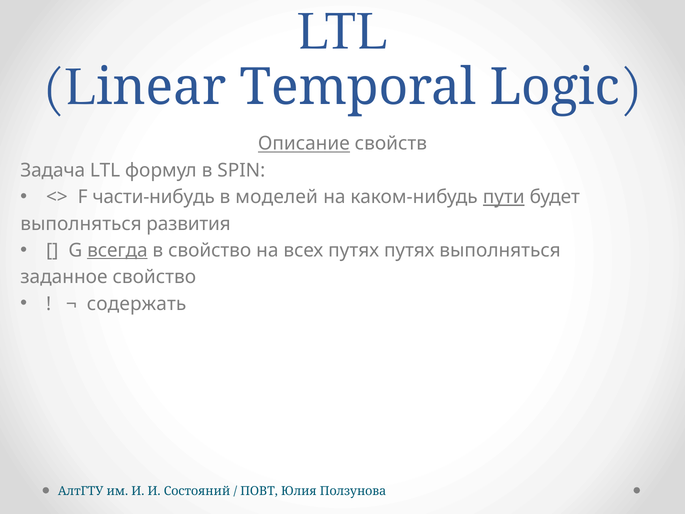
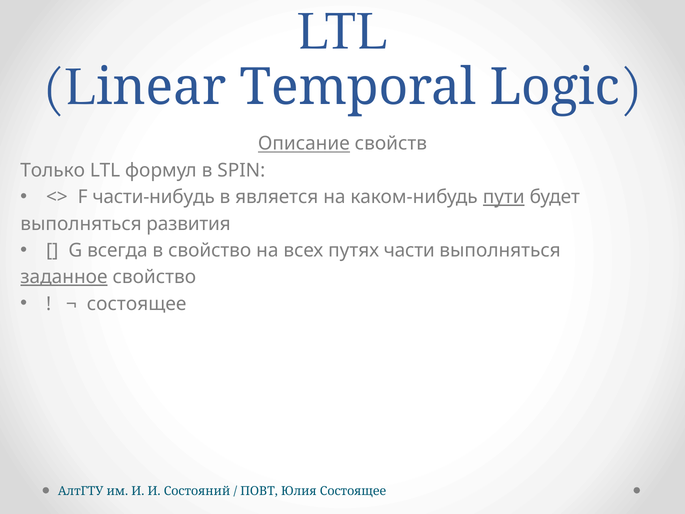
Задача: Задача -> Только
моделей: моделей -> является
всегда underline: present -> none
путях путях: путях -> части
заданное underline: none -> present
содержать at (137, 304): содержать -> состоящее
Юлия Ползунова: Ползунова -> Состоящее
